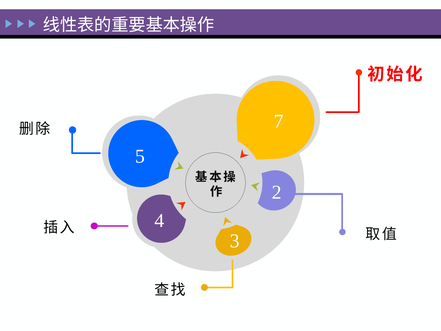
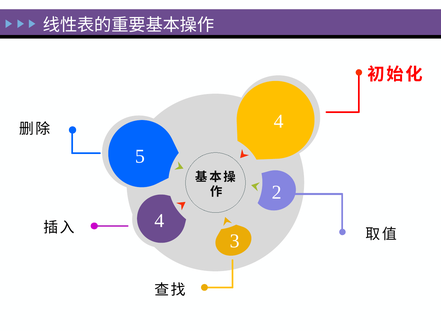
7 at (279, 121): 7 -> 4
